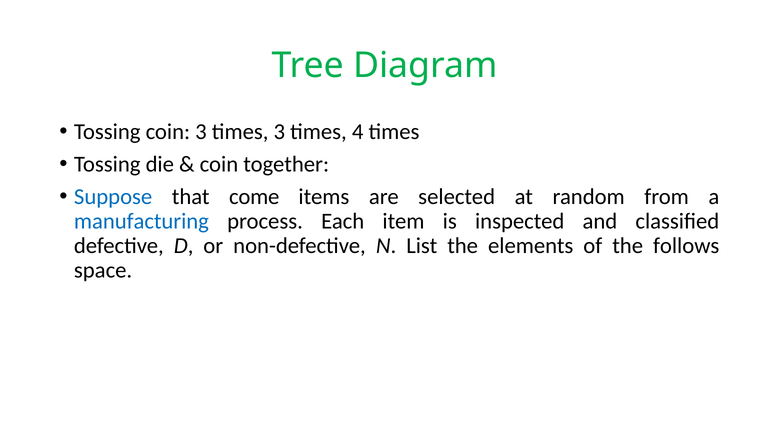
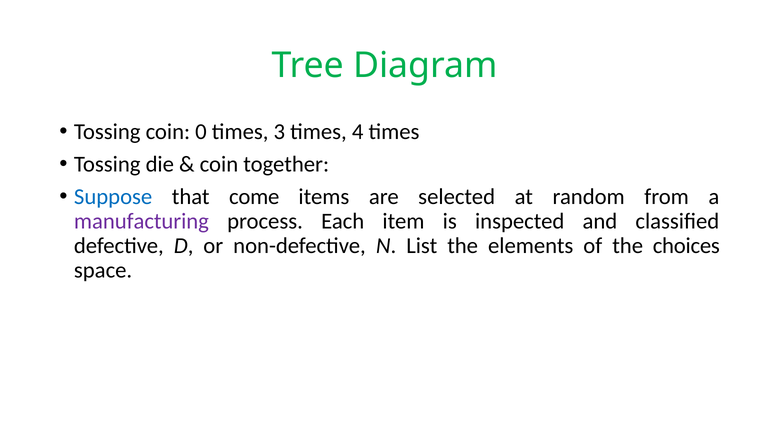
coin 3: 3 -> 0
manufacturing colour: blue -> purple
follows: follows -> choices
